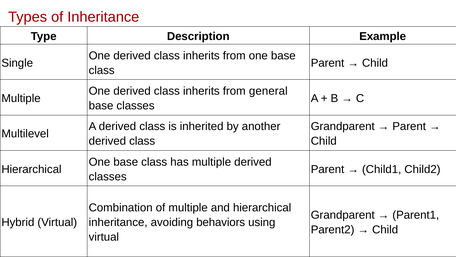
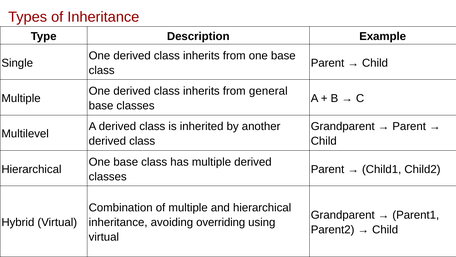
behaviors: behaviors -> overriding
